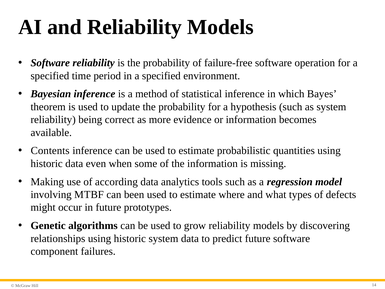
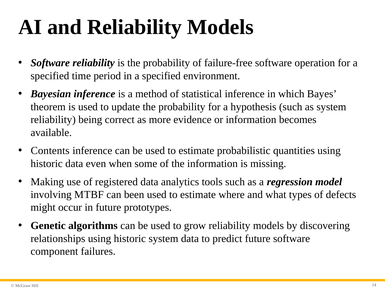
according: according -> registered
